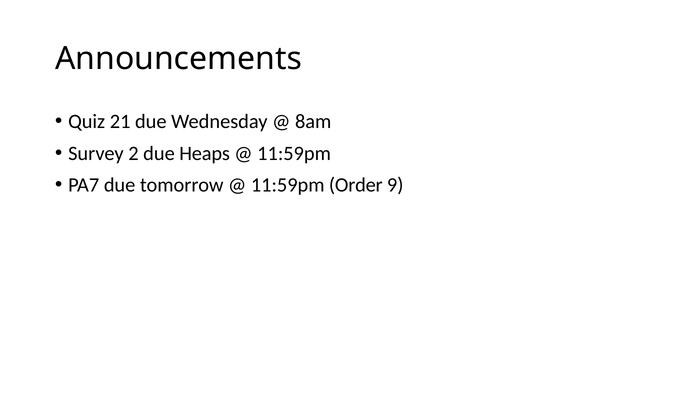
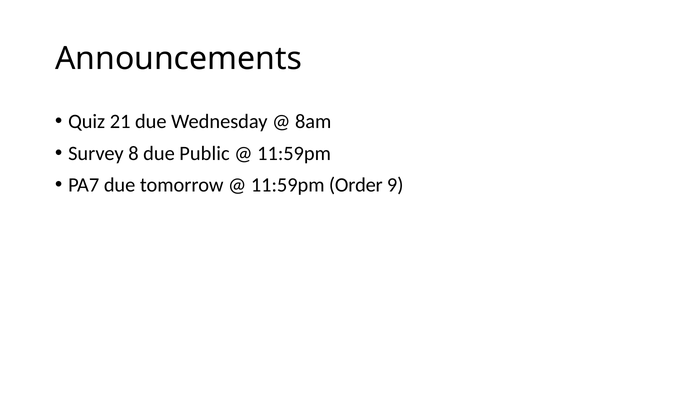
2: 2 -> 8
Heaps: Heaps -> Public
